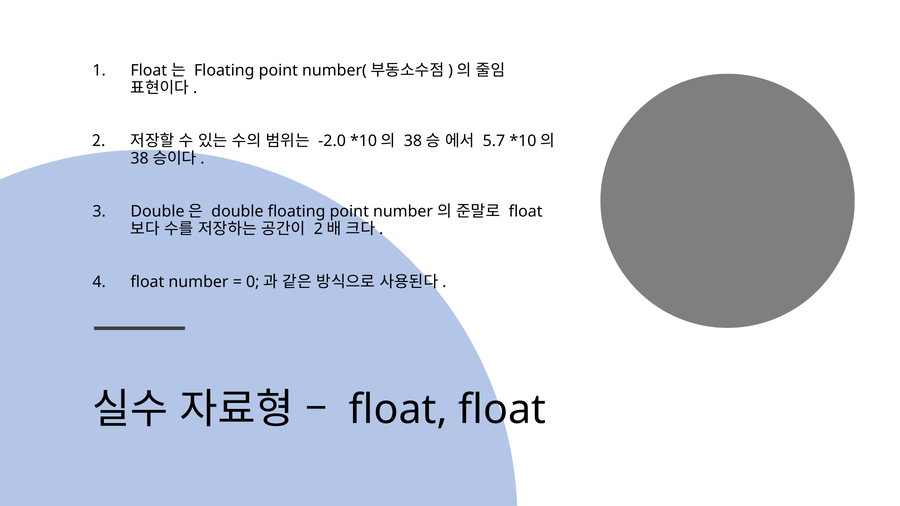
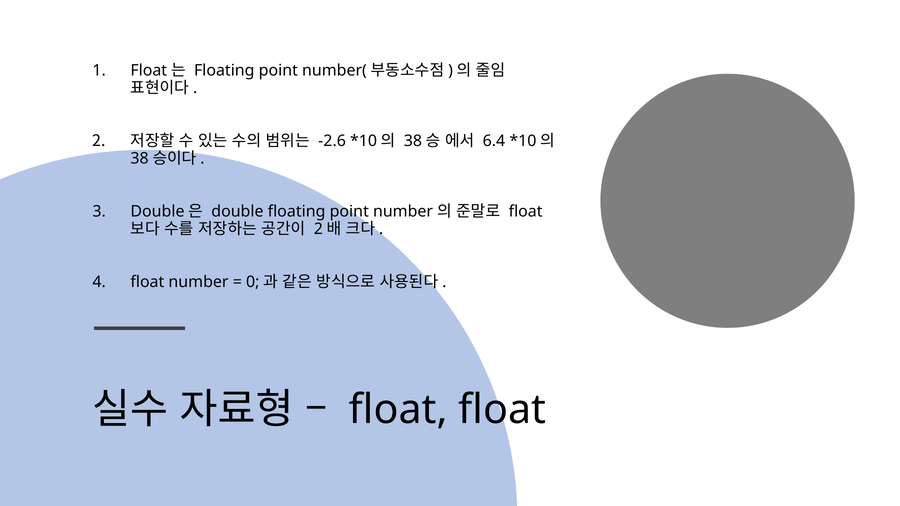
-2.0: -2.0 -> -2.6
5.7: 5.7 -> 6.4
